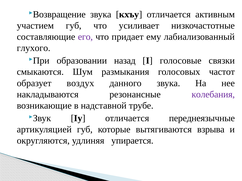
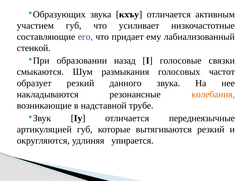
Возвращение: Возвращение -> Образующих
глухого: глухого -> стенкой
образует воздух: воздух -> резкий
колебания colour: purple -> orange
вытягиваются взрыва: взрыва -> резкий
